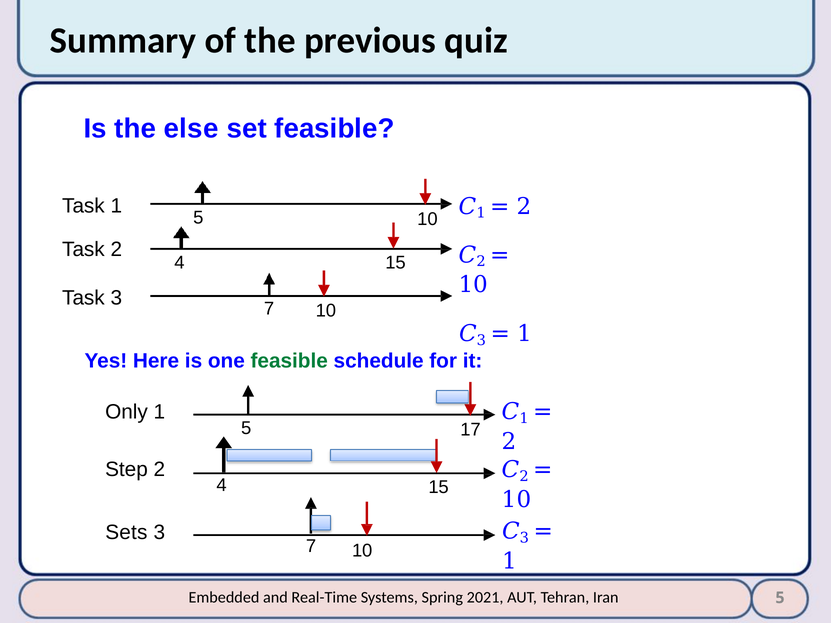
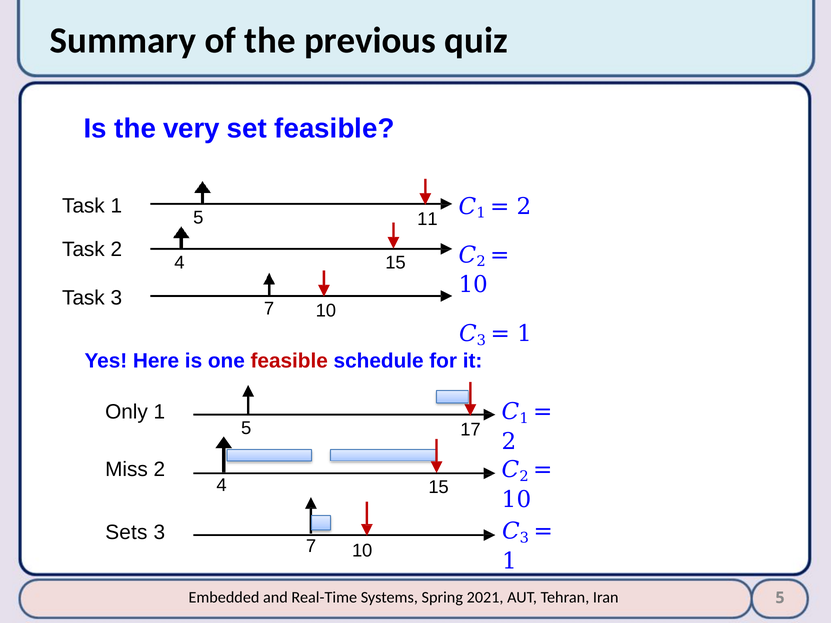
else: else -> very
5 10: 10 -> 11
feasible at (289, 361) colour: green -> red
Step: Step -> Miss
